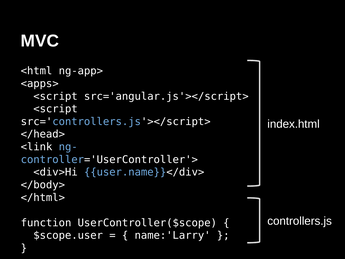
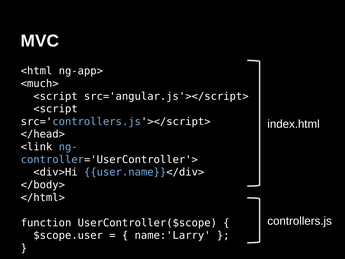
<apps>: <apps> -> <much>
